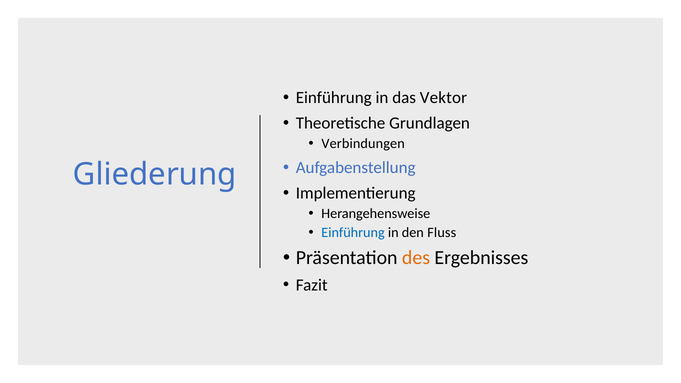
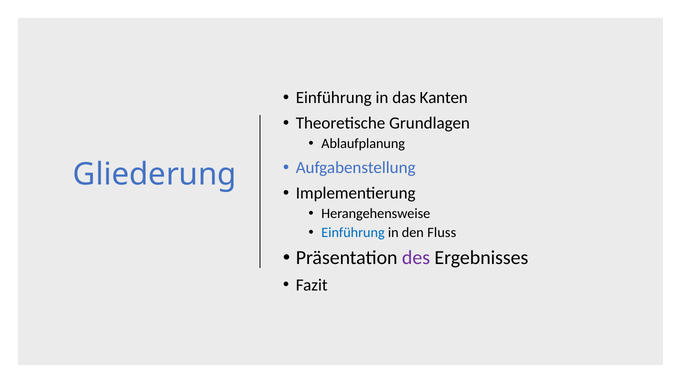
Vektor: Vektor -> Kanten
Verbindungen: Verbindungen -> Ablaufplanung
des colour: orange -> purple
